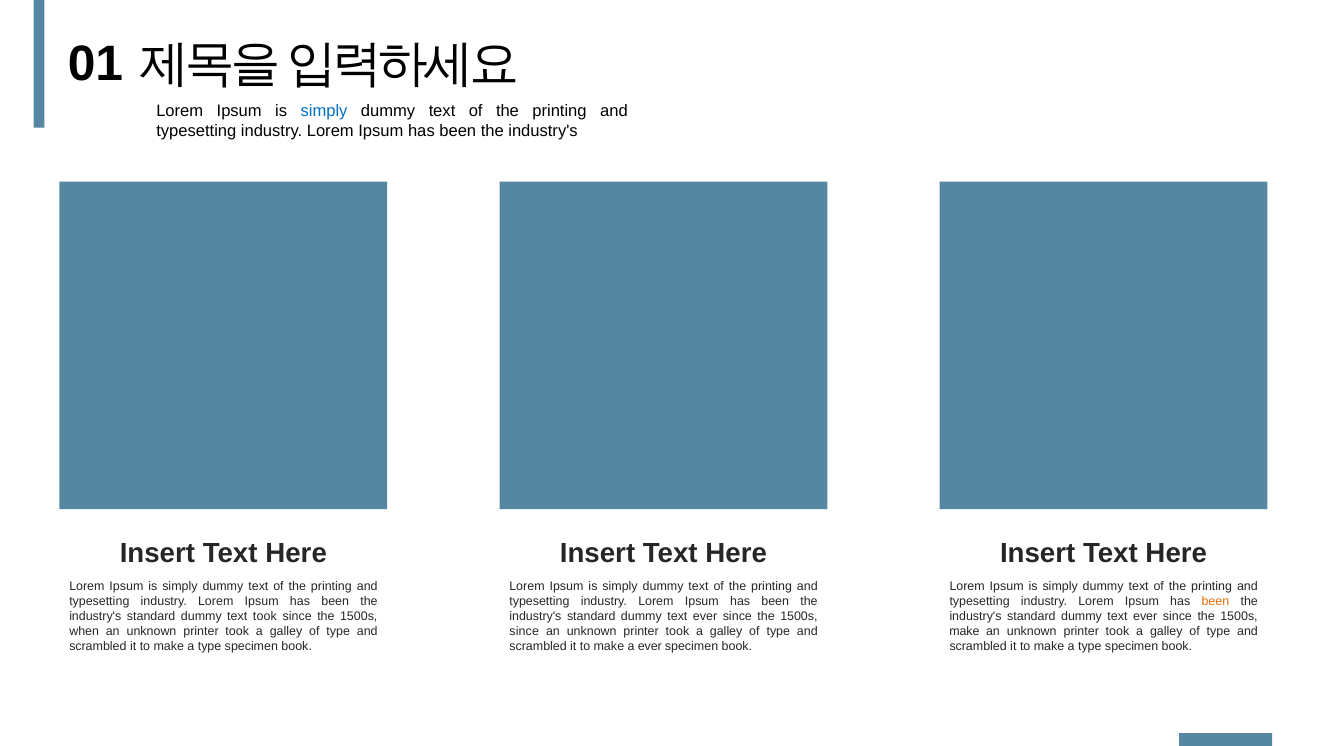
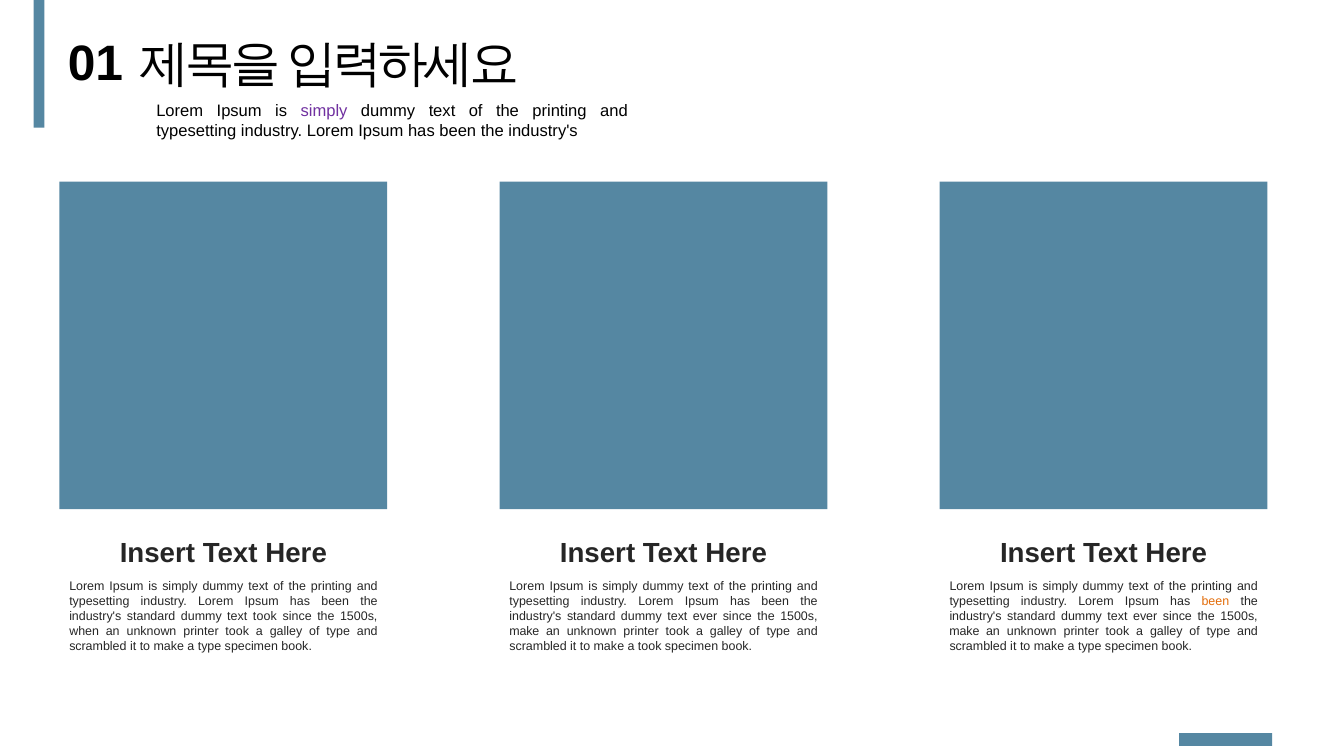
simply at (324, 111) colour: blue -> purple
since at (524, 632): since -> make
a ever: ever -> took
